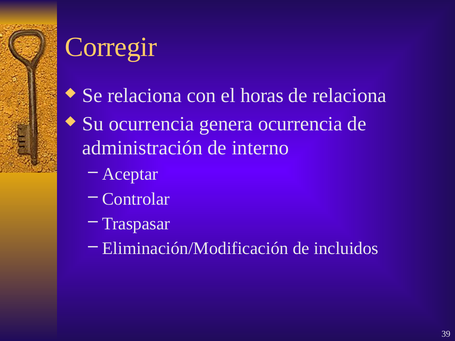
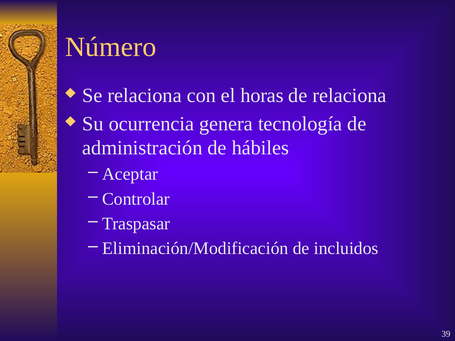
Corregir: Corregir -> Número
genera ocurrencia: ocurrencia -> tecnología
interno: interno -> hábiles
